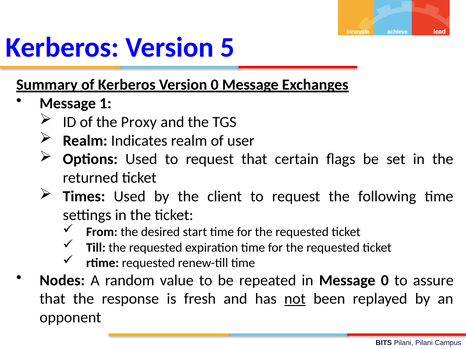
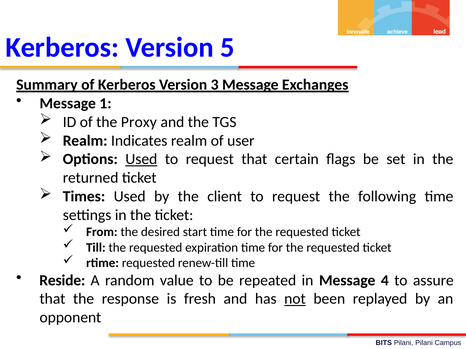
Version 0: 0 -> 3
Used at (141, 159) underline: none -> present
Nodes: Nodes -> Reside
Message 0: 0 -> 4
